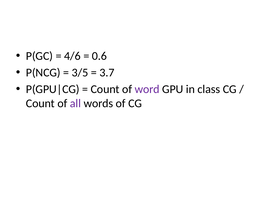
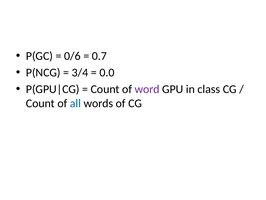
4/6: 4/6 -> 0/6
0.6: 0.6 -> 0.7
3/5: 3/5 -> 3/4
3.7: 3.7 -> 0.0
all colour: purple -> blue
